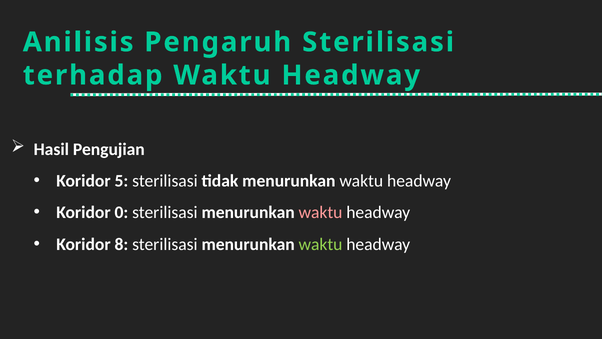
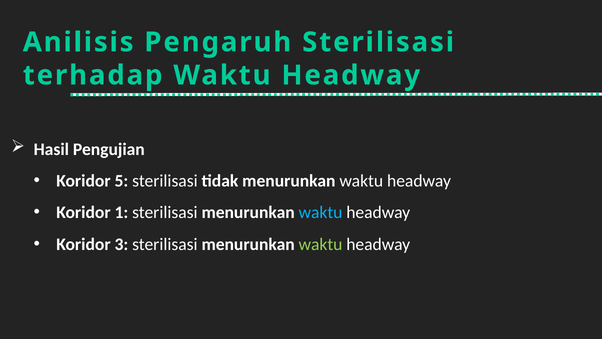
0: 0 -> 1
waktu at (321, 212) colour: pink -> light blue
8: 8 -> 3
